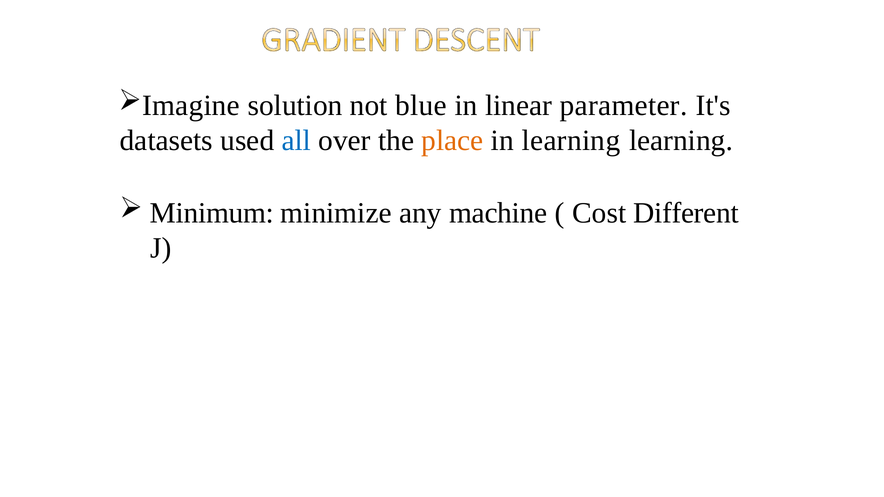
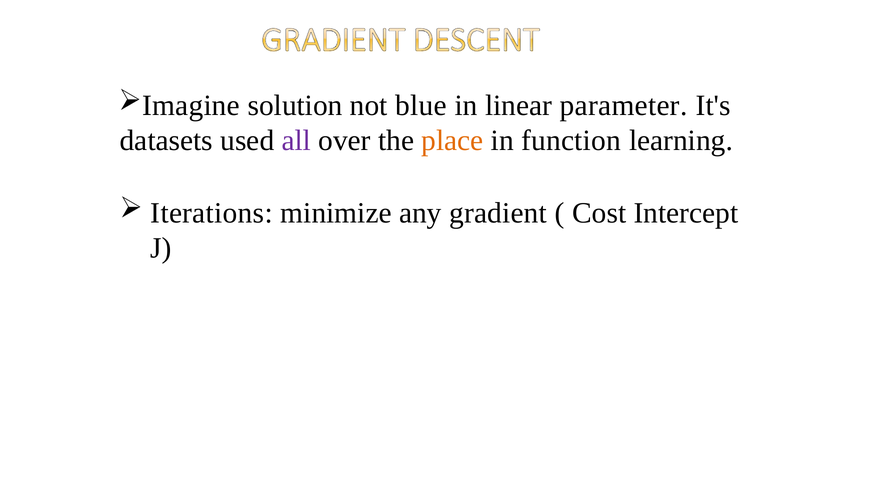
all colour: blue -> purple
in learning: learning -> function
Minimum: Minimum -> Iterations
machine: machine -> gradient
Different: Different -> Intercept
